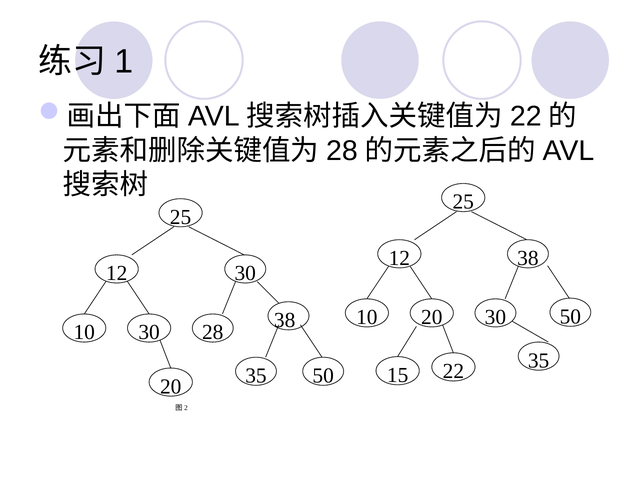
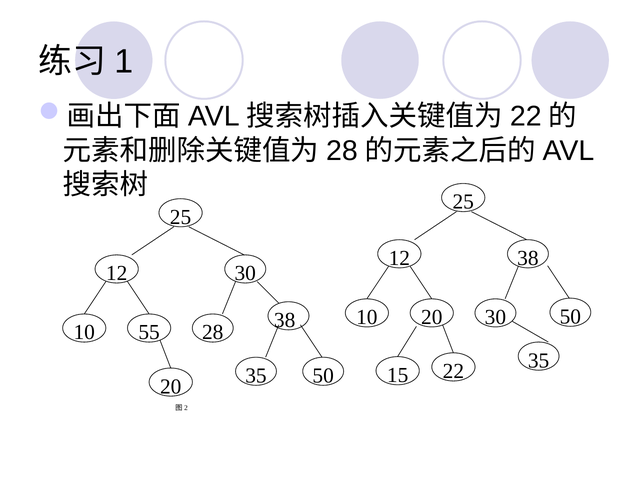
10 30: 30 -> 55
